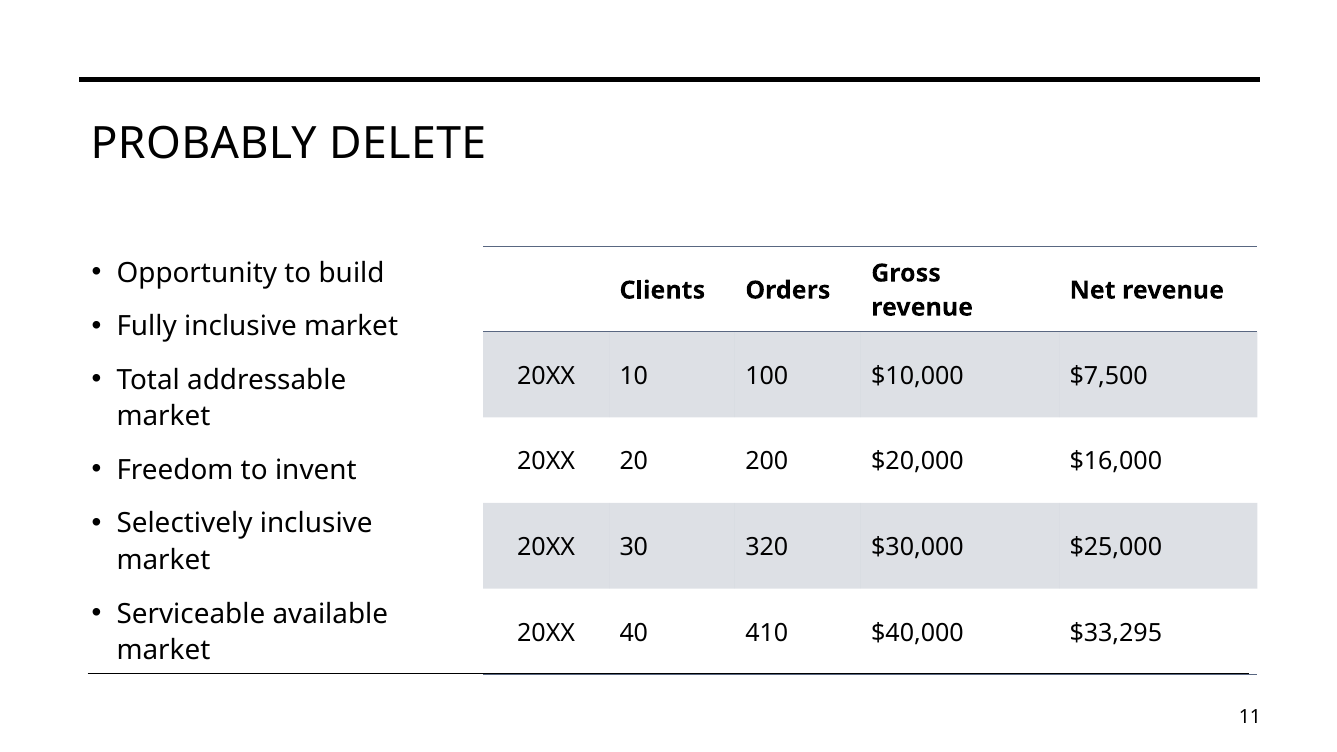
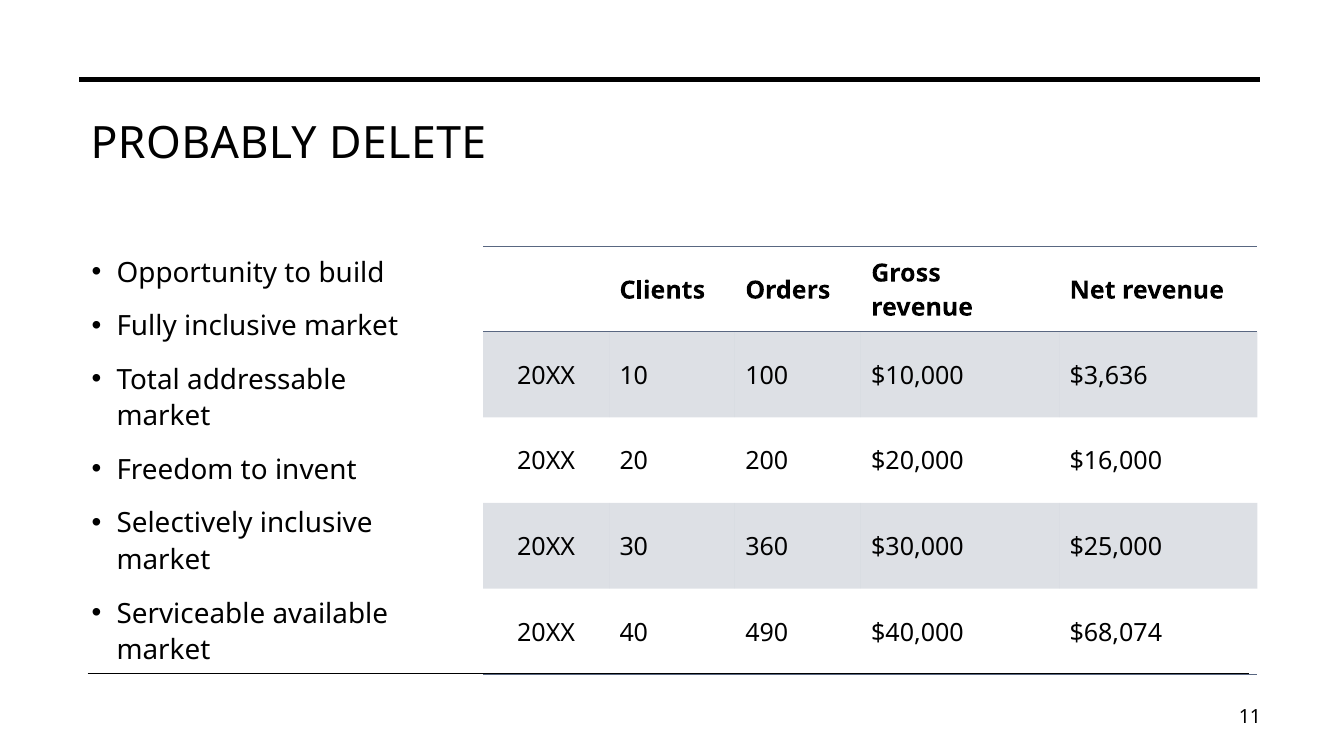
$7,500: $7,500 -> $3,636
320: 320 -> 360
410: 410 -> 490
$33,295: $33,295 -> $68,074
